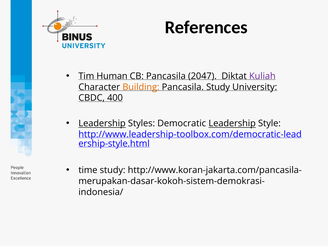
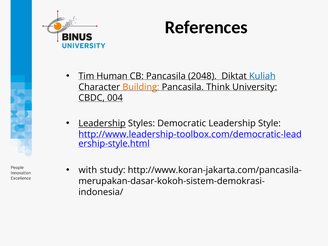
2047: 2047 -> 2048
Kuliah colour: purple -> blue
Pancasila Study: Study -> Think
400: 400 -> 004
Leadership at (232, 123) underline: present -> none
time: time -> with
